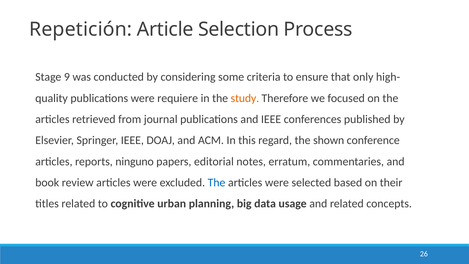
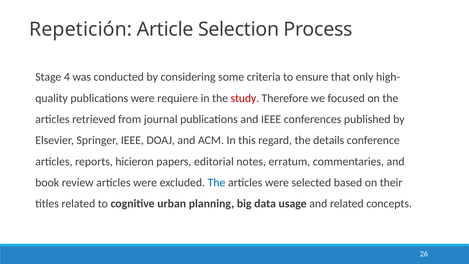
9: 9 -> 4
study colour: orange -> red
shown: shown -> details
ninguno: ninguno -> hicieron
